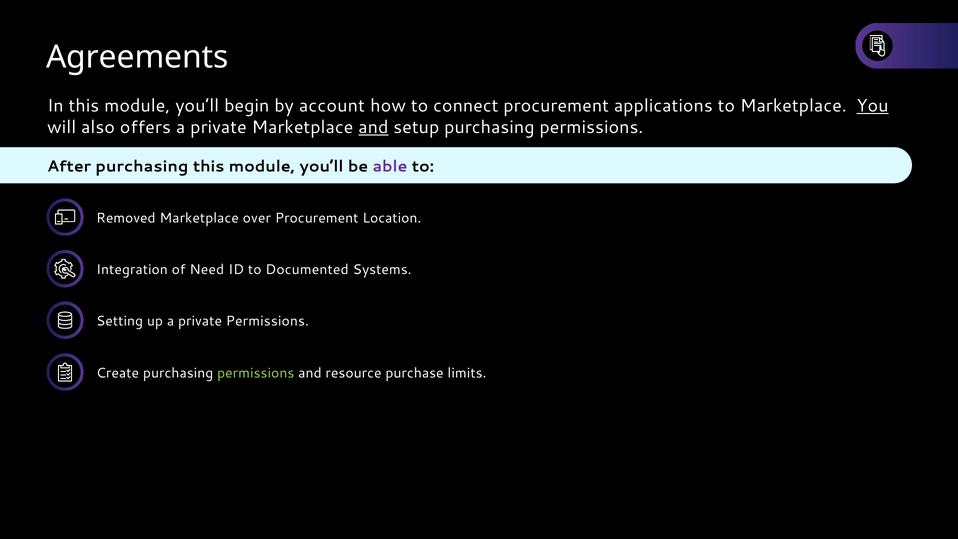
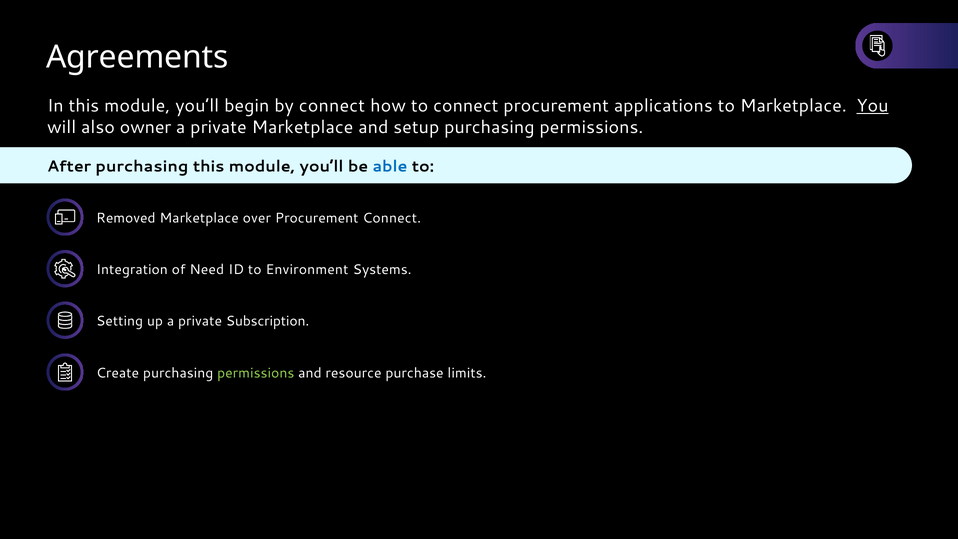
by account: account -> connect
offers: offers -> owner
and at (373, 127) underline: present -> none
able colour: purple -> blue
Procurement Location: Location -> Connect
Documented: Documented -> Environment
private Permissions: Permissions -> Subscription
